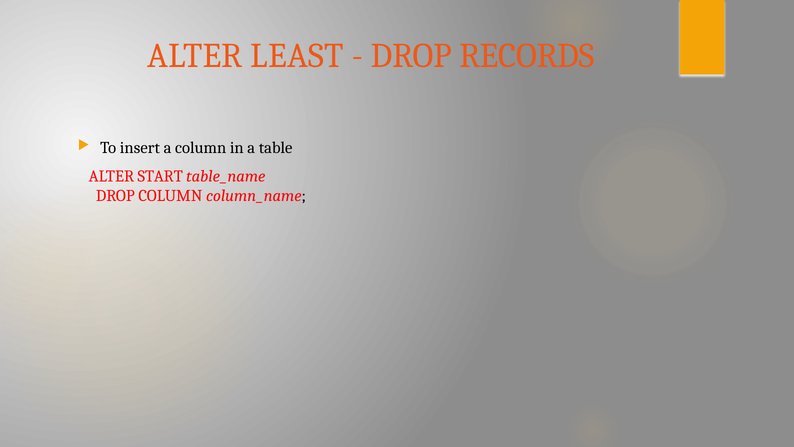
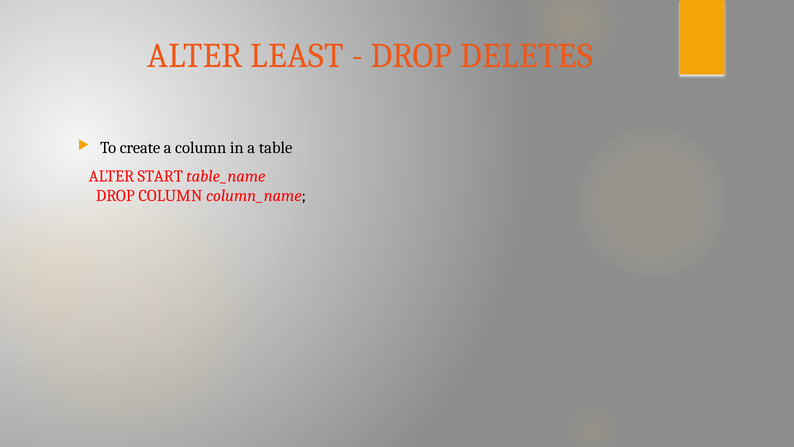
RECORDS: RECORDS -> DELETES
insert: insert -> create
